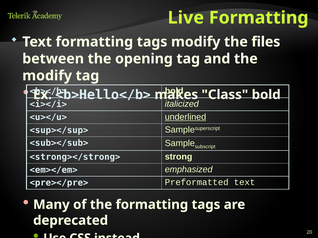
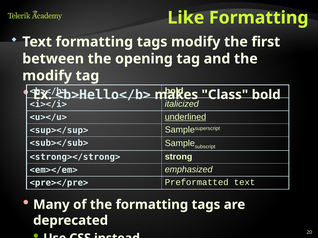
Live: Live -> Like
files: files -> first
